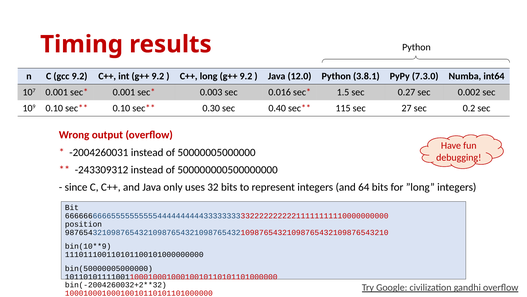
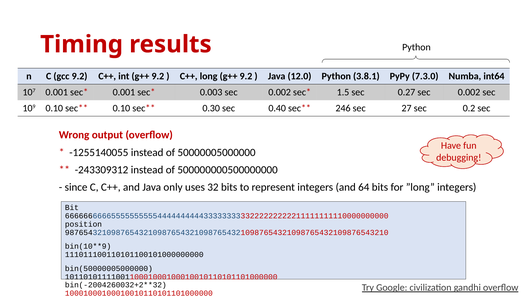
0.003 sec 0.016: 0.016 -> 0.002
115: 115 -> 246
-2004260031: -2004260031 -> -1255140055
